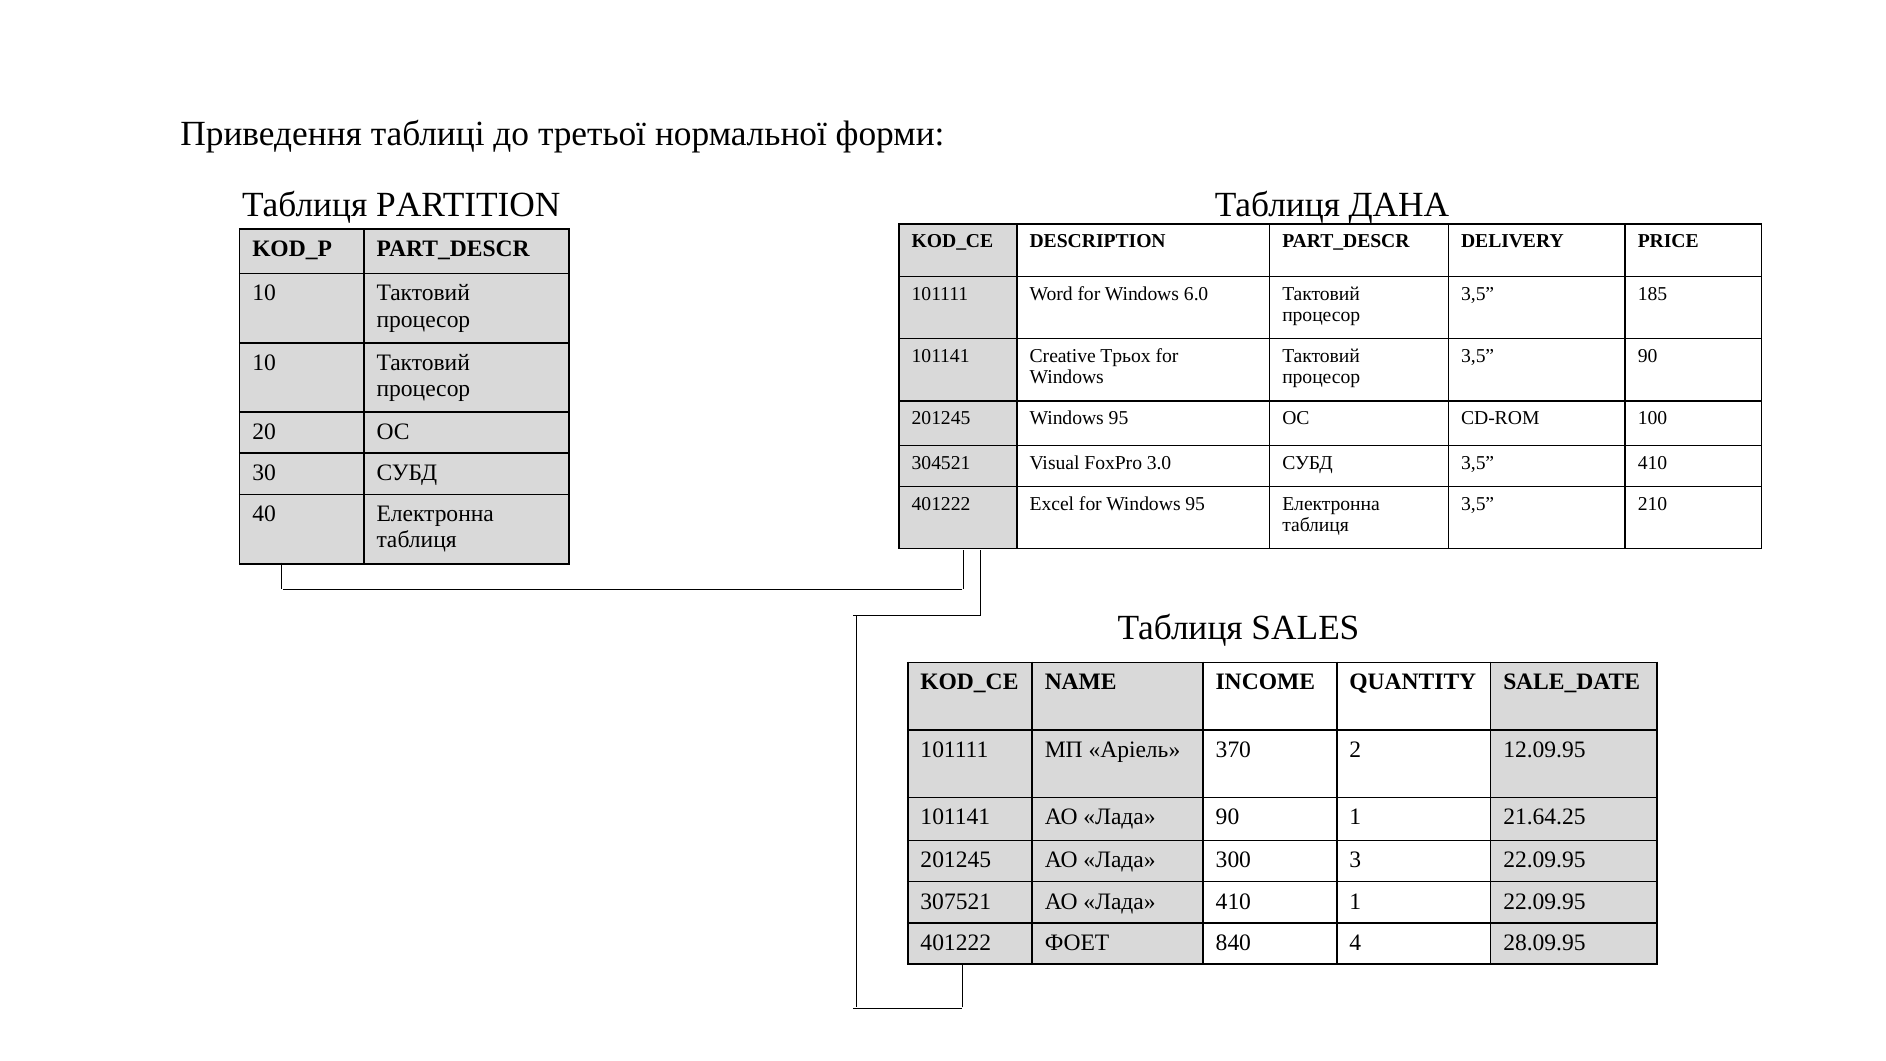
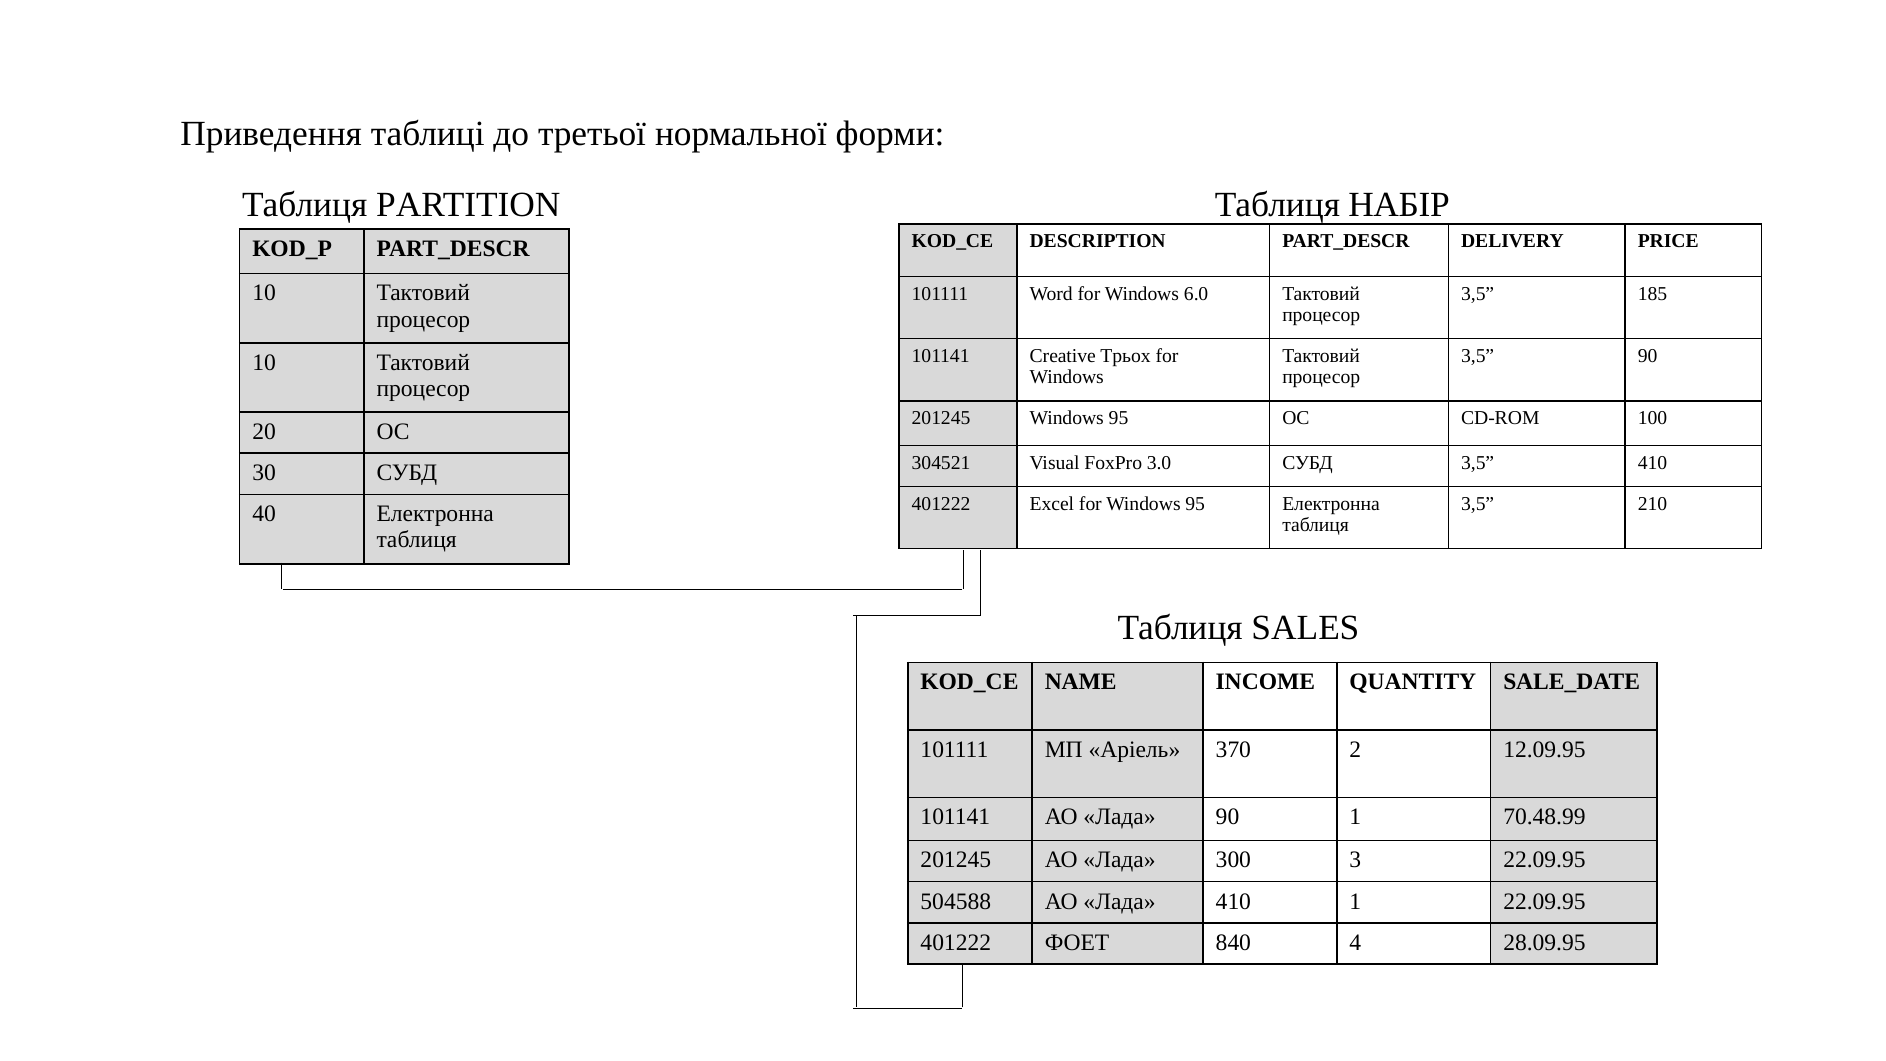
ДАНА: ДАНА -> НАБІР
21.64.25: 21.64.25 -> 70.48.99
307521: 307521 -> 504588
